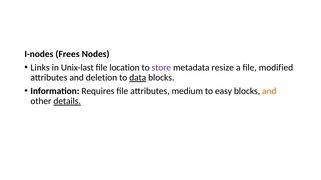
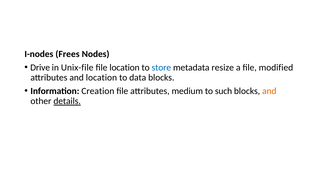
Links: Links -> Drive
Unix-last: Unix-last -> Unix-file
store colour: purple -> blue
and deletion: deletion -> location
data underline: present -> none
Requires: Requires -> Creation
easy: easy -> such
